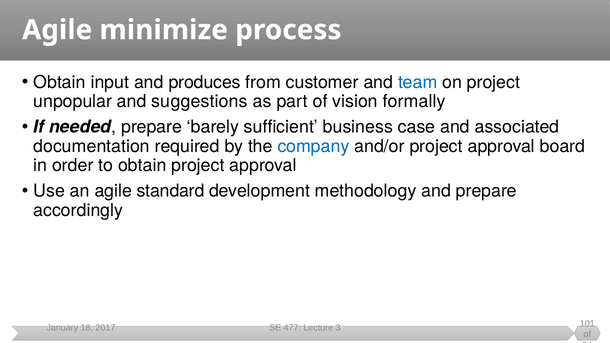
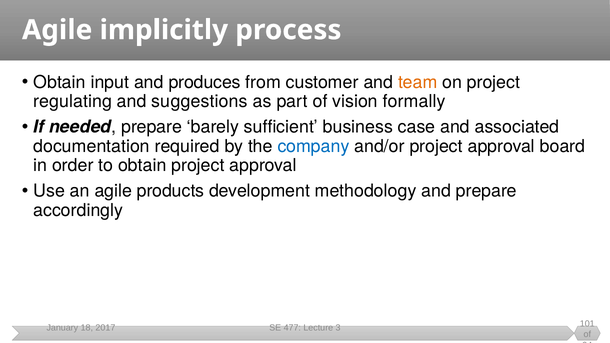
minimize: minimize -> implicitly
team colour: blue -> orange
unpopular: unpopular -> regulating
standard: standard -> products
